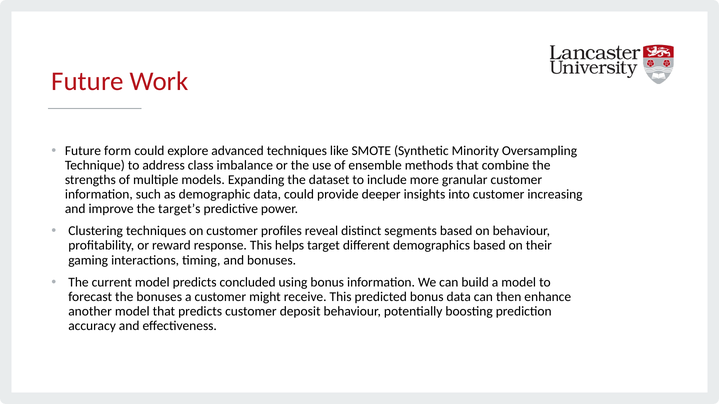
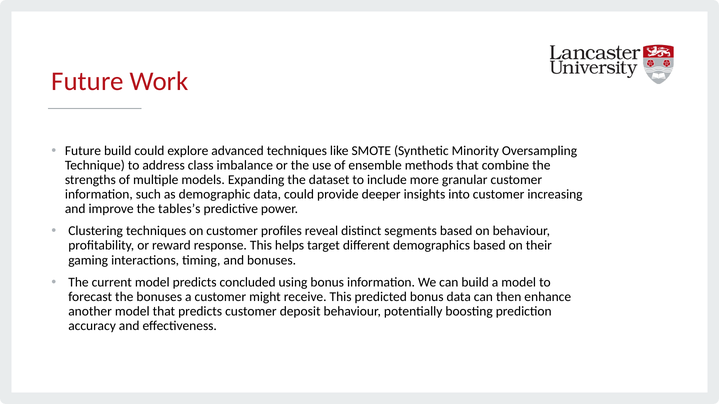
Future form: form -> build
target’s: target’s -> tables’s
